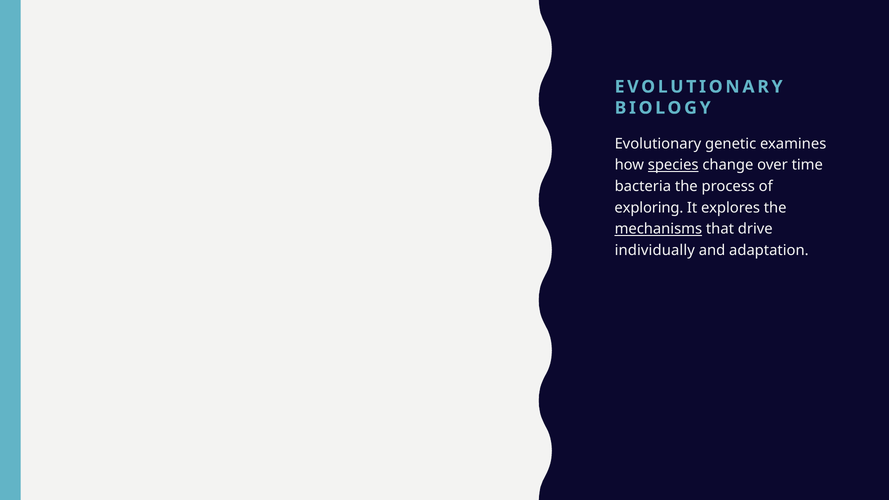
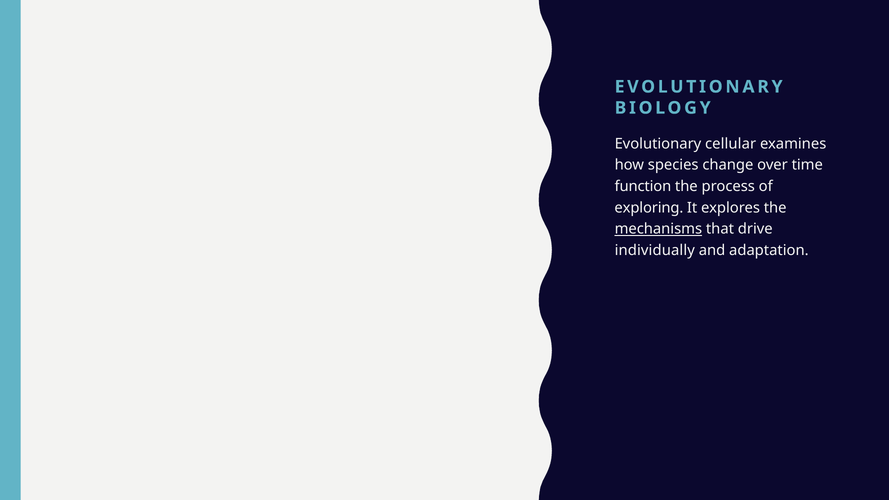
genetic: genetic -> cellular
species underline: present -> none
bacteria: bacteria -> function
